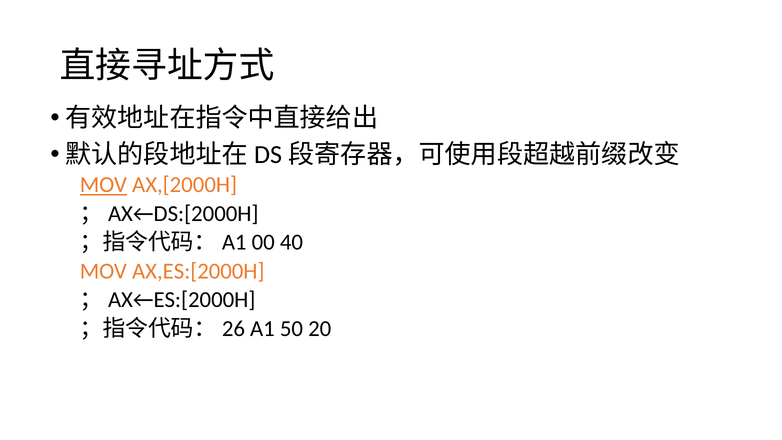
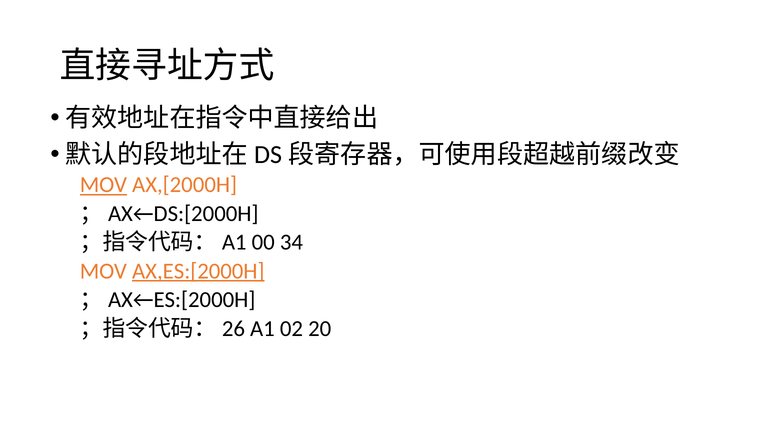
40: 40 -> 34
AX,ES:[2000H underline: none -> present
50: 50 -> 02
